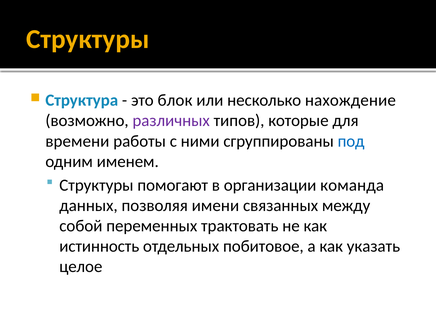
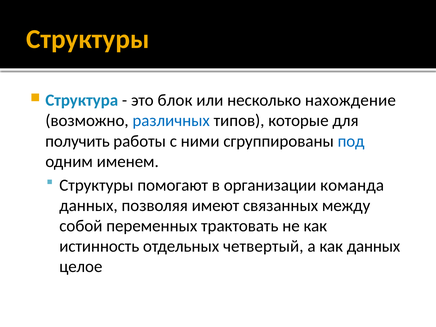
различных colour: purple -> blue
времени: времени -> получить
имени: имени -> имеют
побитовое: побитовое -> четвертый
как указать: указать -> данных
